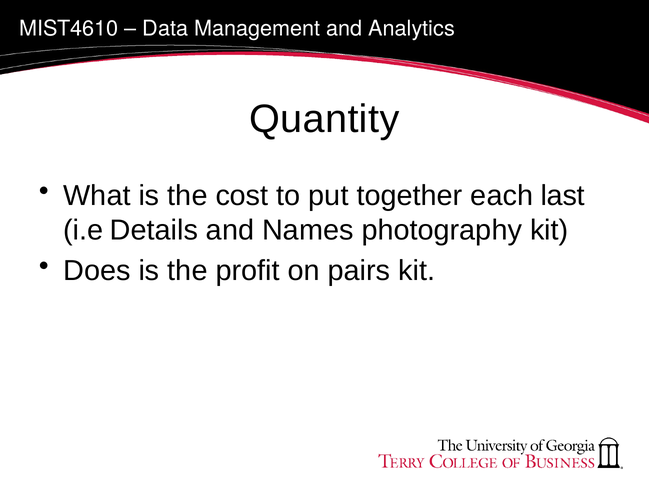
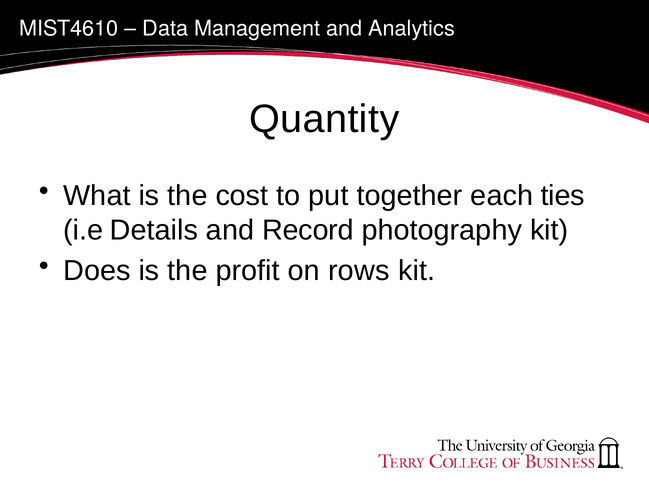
last: last -> ties
Names: Names -> Record
pairs: pairs -> rows
